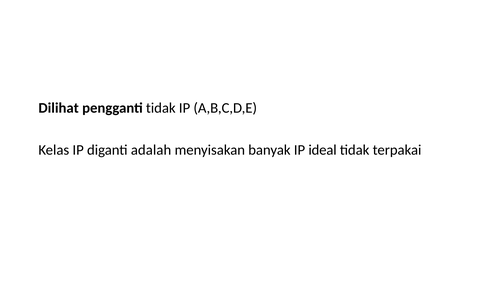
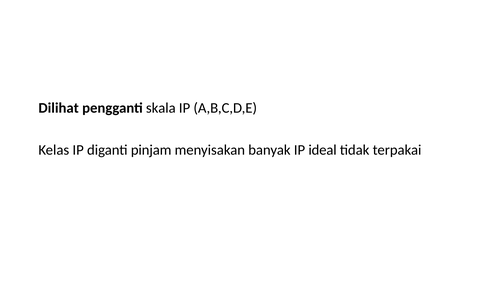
pengganti tidak: tidak -> skala
adalah: adalah -> pinjam
